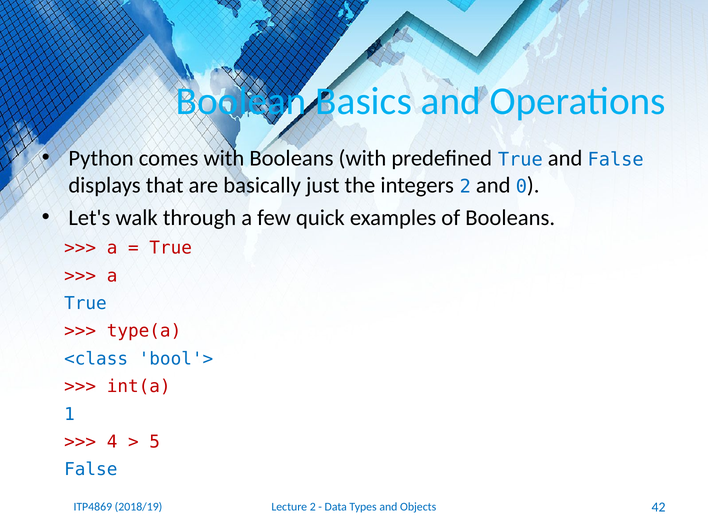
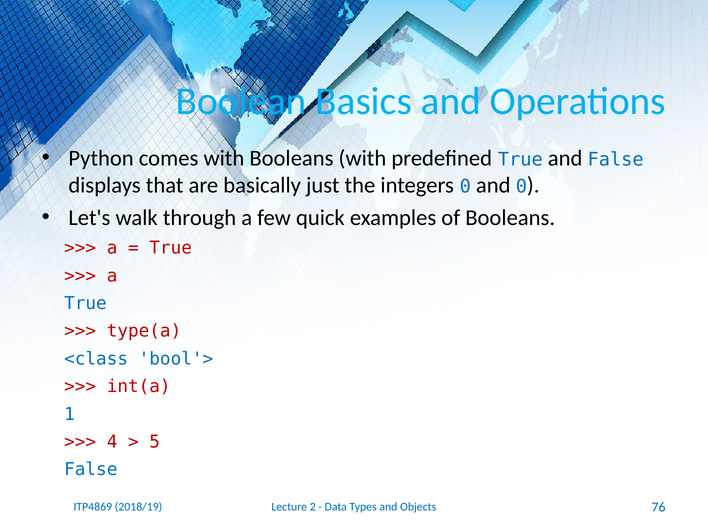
integers 2: 2 -> 0
42: 42 -> 76
